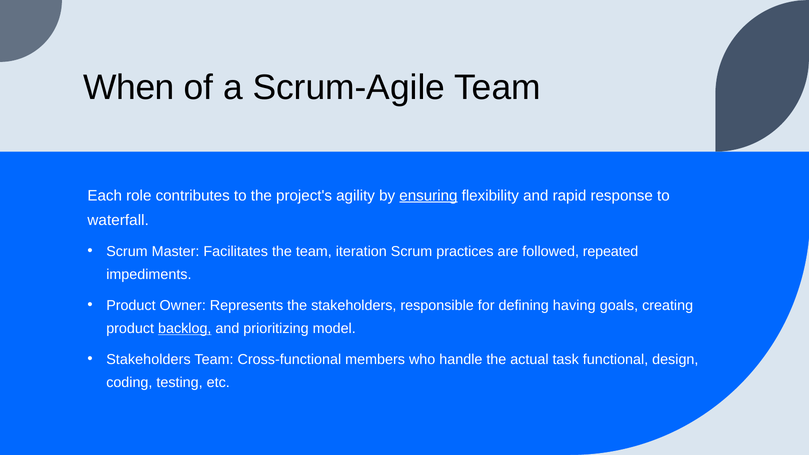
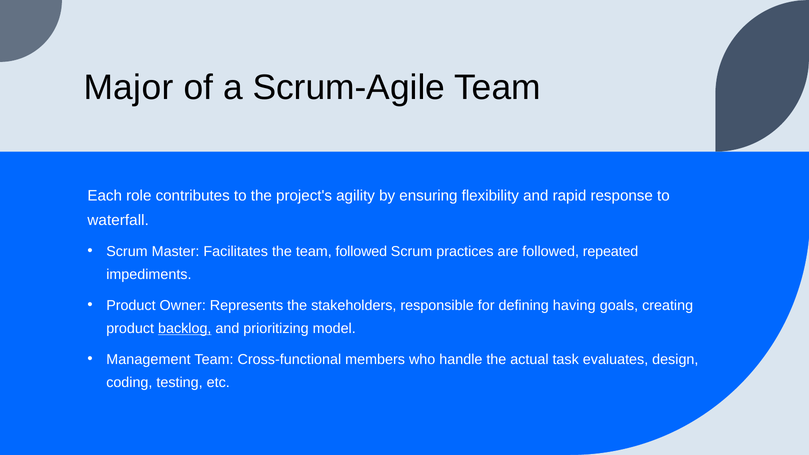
When: When -> Major
ensuring underline: present -> none
team iteration: iteration -> followed
Stakeholders at (148, 359): Stakeholders -> Management
functional: functional -> evaluates
